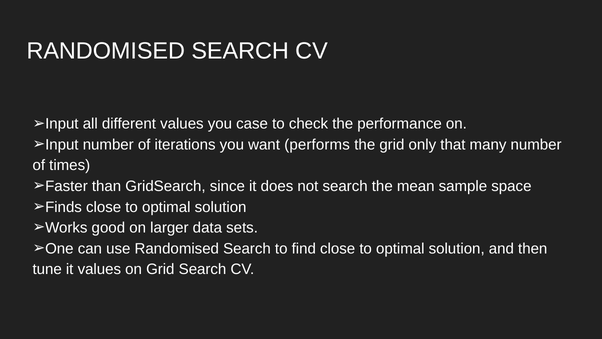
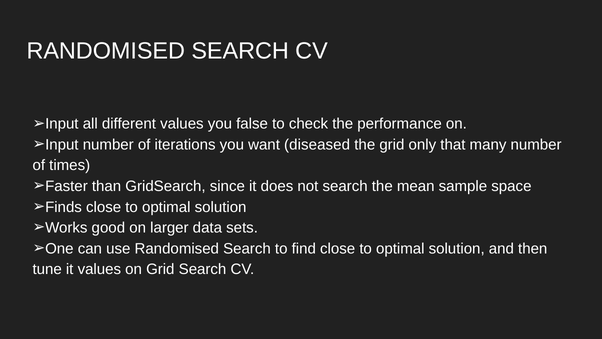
case: case -> false
performs: performs -> diseased
